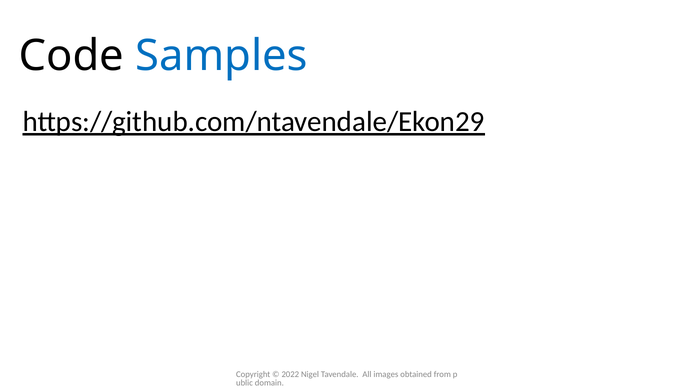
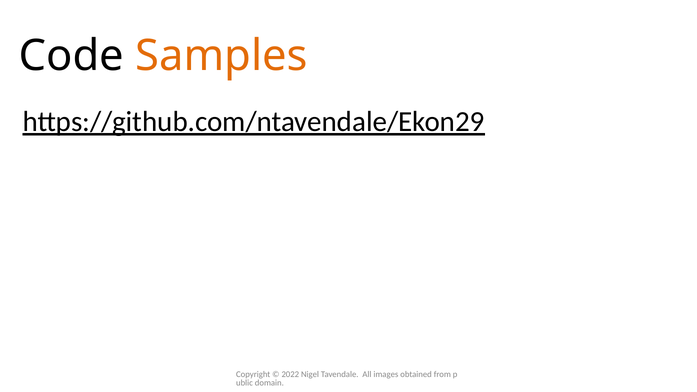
Samples colour: blue -> orange
